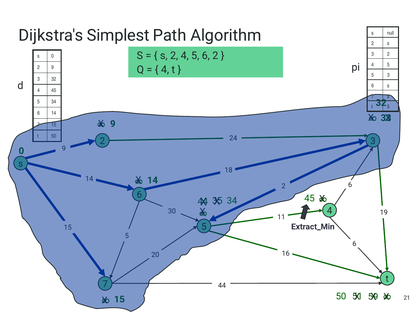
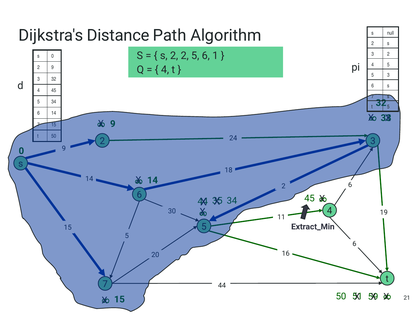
Simplest: Simplest -> Distance
s 2 4: 4 -> 2
6 2: 2 -> 1
